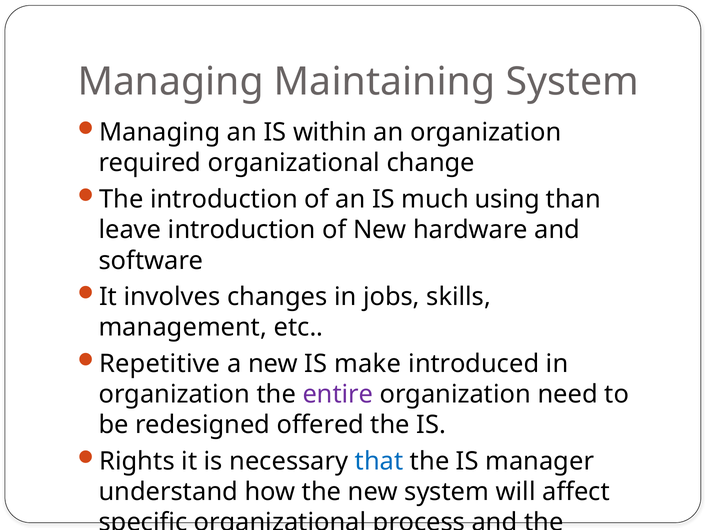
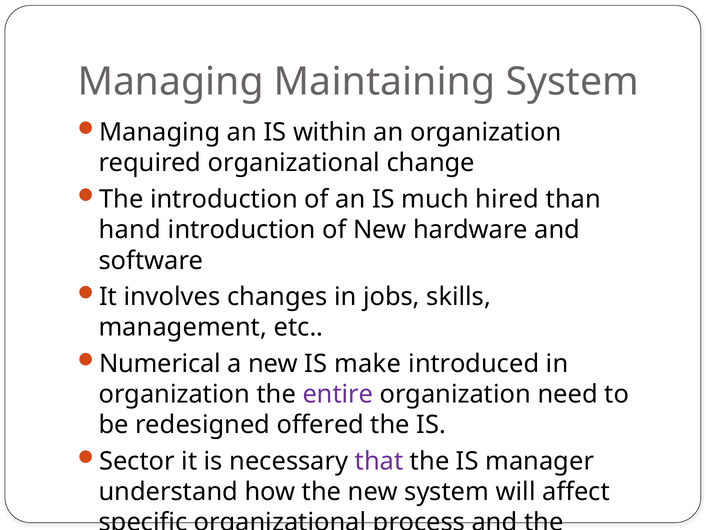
using: using -> hired
leave: leave -> hand
Repetitive: Repetitive -> Numerical
Rights: Rights -> Sector
that colour: blue -> purple
